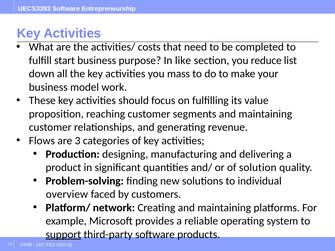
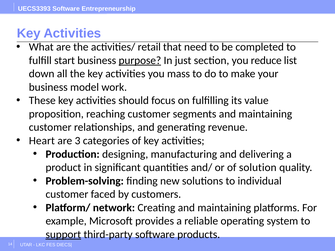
costs: costs -> retail
purpose underline: none -> present
like: like -> just
Flows: Flows -> Heart
overview at (67, 194): overview -> customer
